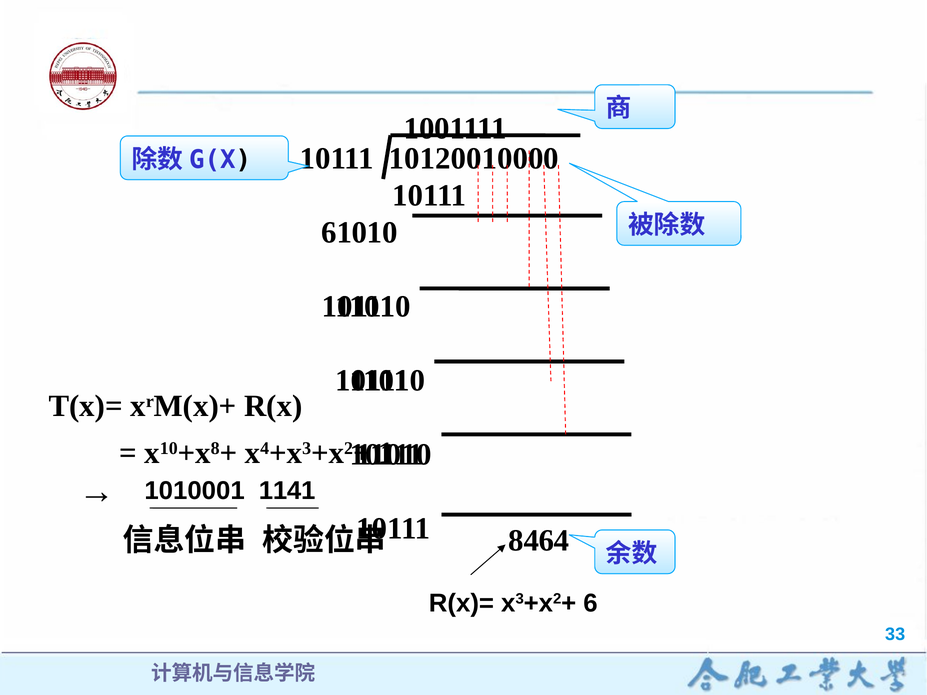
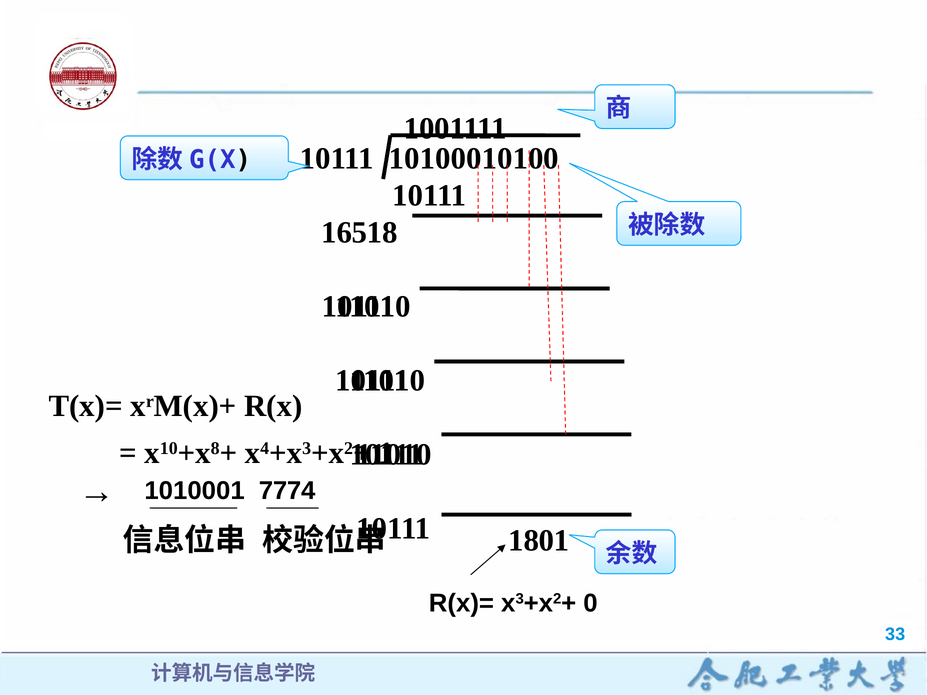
10120010000: 10120010000 -> 10100010100
61010: 61010 -> 16518
1141: 1141 -> 7774
8464: 8464 -> 1801
6: 6 -> 0
